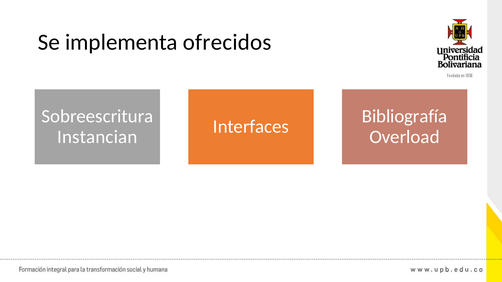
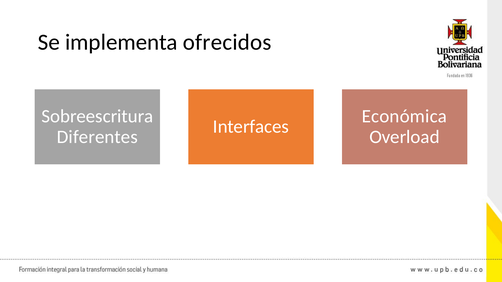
Bibliografía: Bibliografía -> Económica
Instancian: Instancian -> Diferentes
